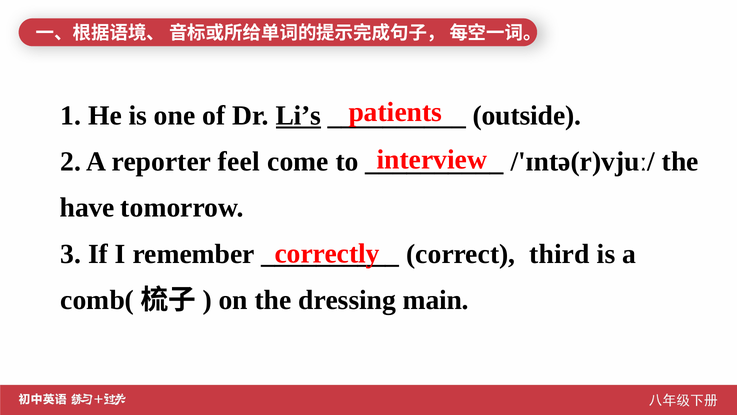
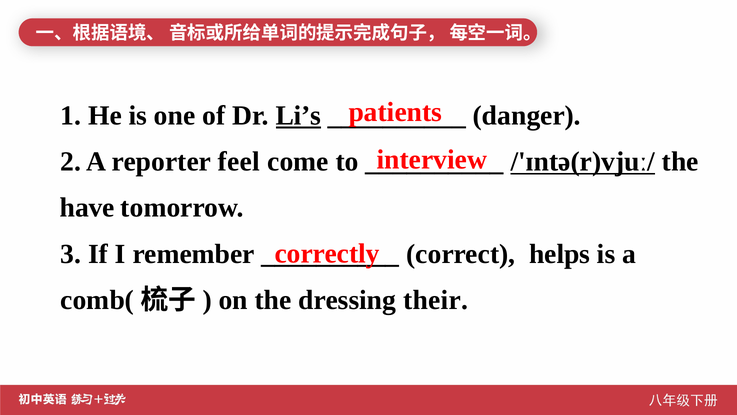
outside: outside -> danger
/'ɪntə(r)vjuː/ underline: none -> present
third: third -> helps
main: main -> their
